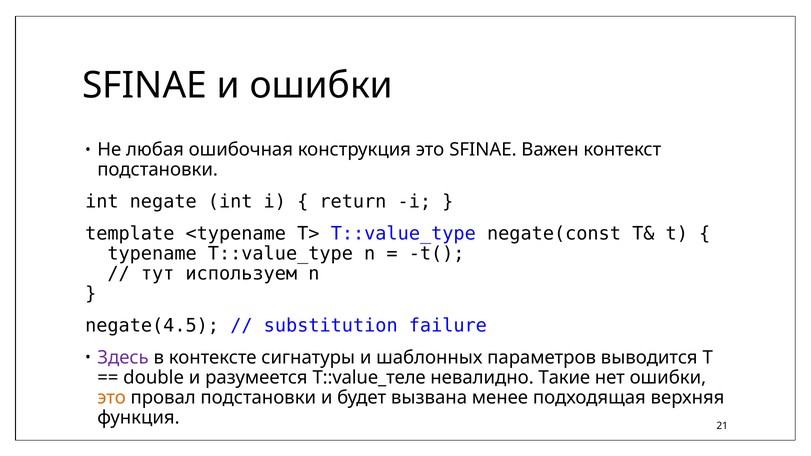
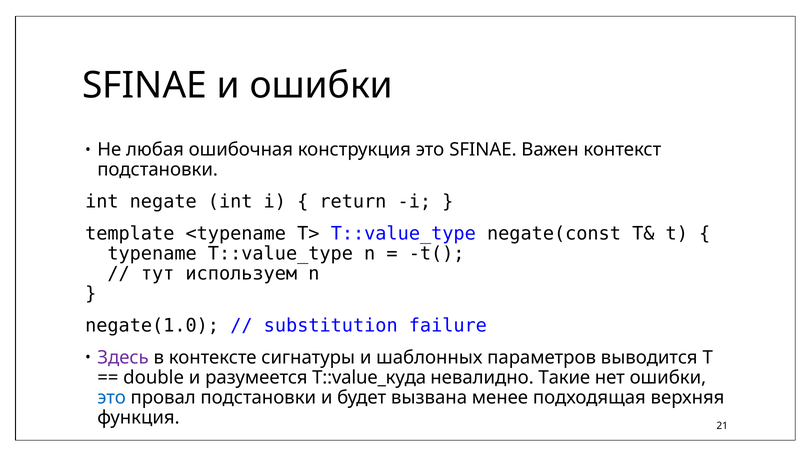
negate(4.5: negate(4.5 -> negate(1.0
T::value_теле: T::value_теле -> T::value_куда
это at (112, 398) colour: orange -> blue
